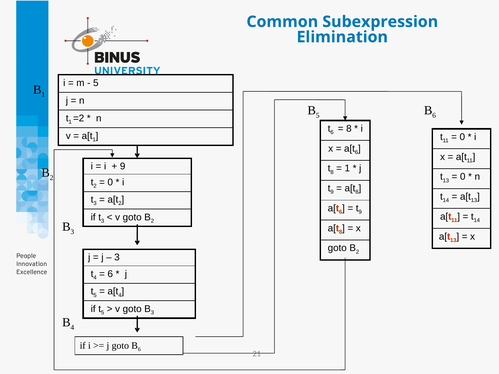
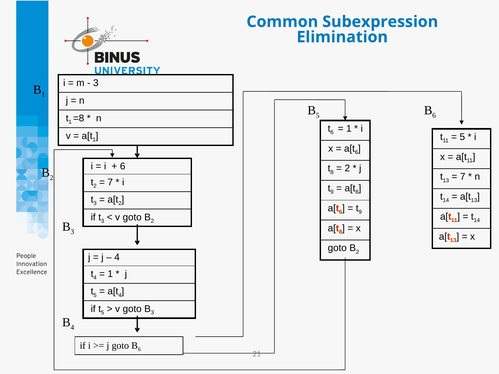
5 at (96, 83): 5 -> 3
=2: =2 -> =8
8 at (349, 129): 8 -> 1
0 at (462, 137): 0 -> 5
9 at (123, 166): 9 -> 6
1 at (347, 169): 1 -> 2
0 at (463, 177): 0 -> 7
0 at (110, 182): 0 -> 7
3 at (117, 258): 3 -> 4
6 at (110, 274): 6 -> 1
